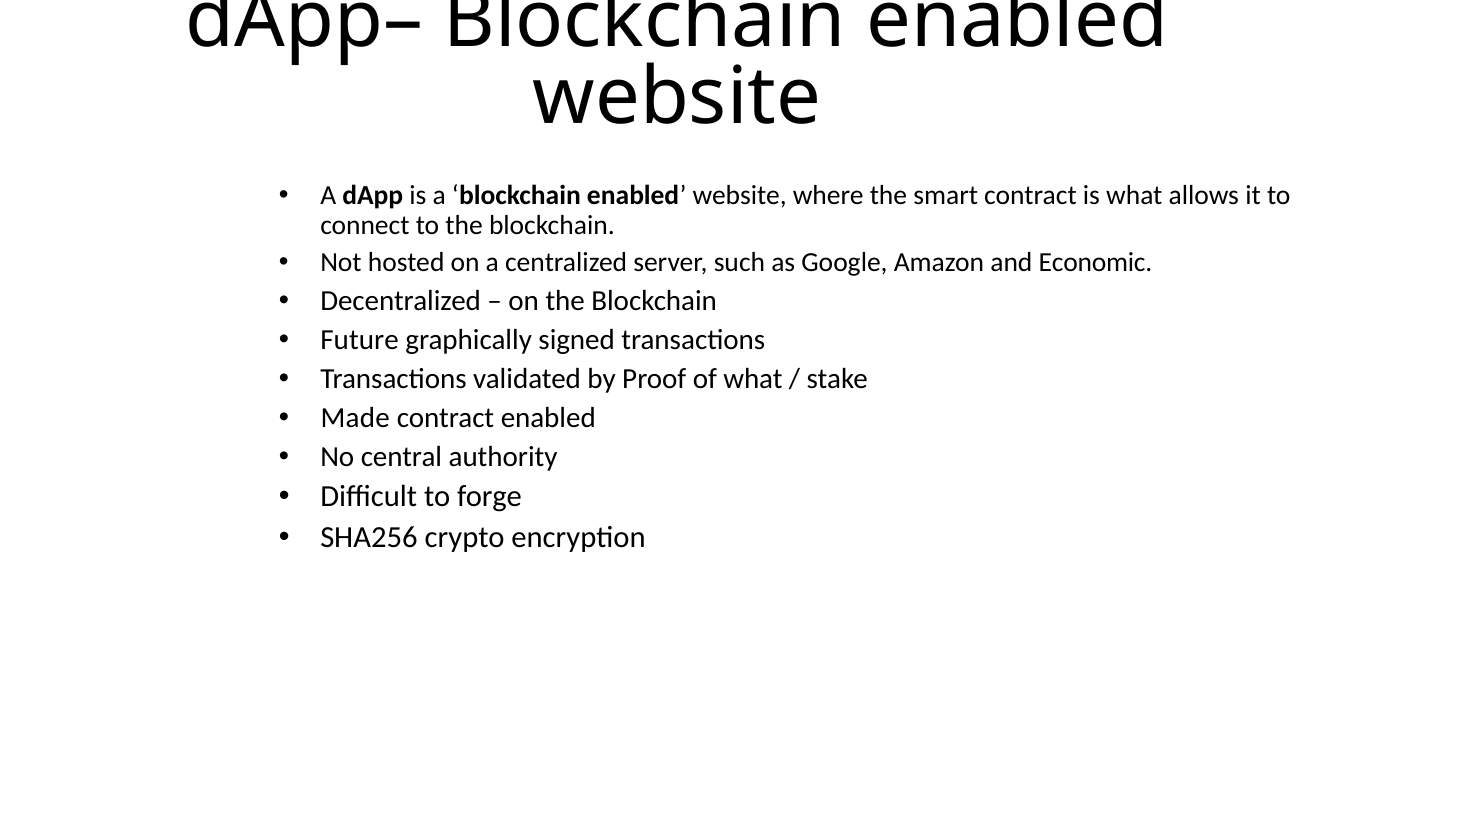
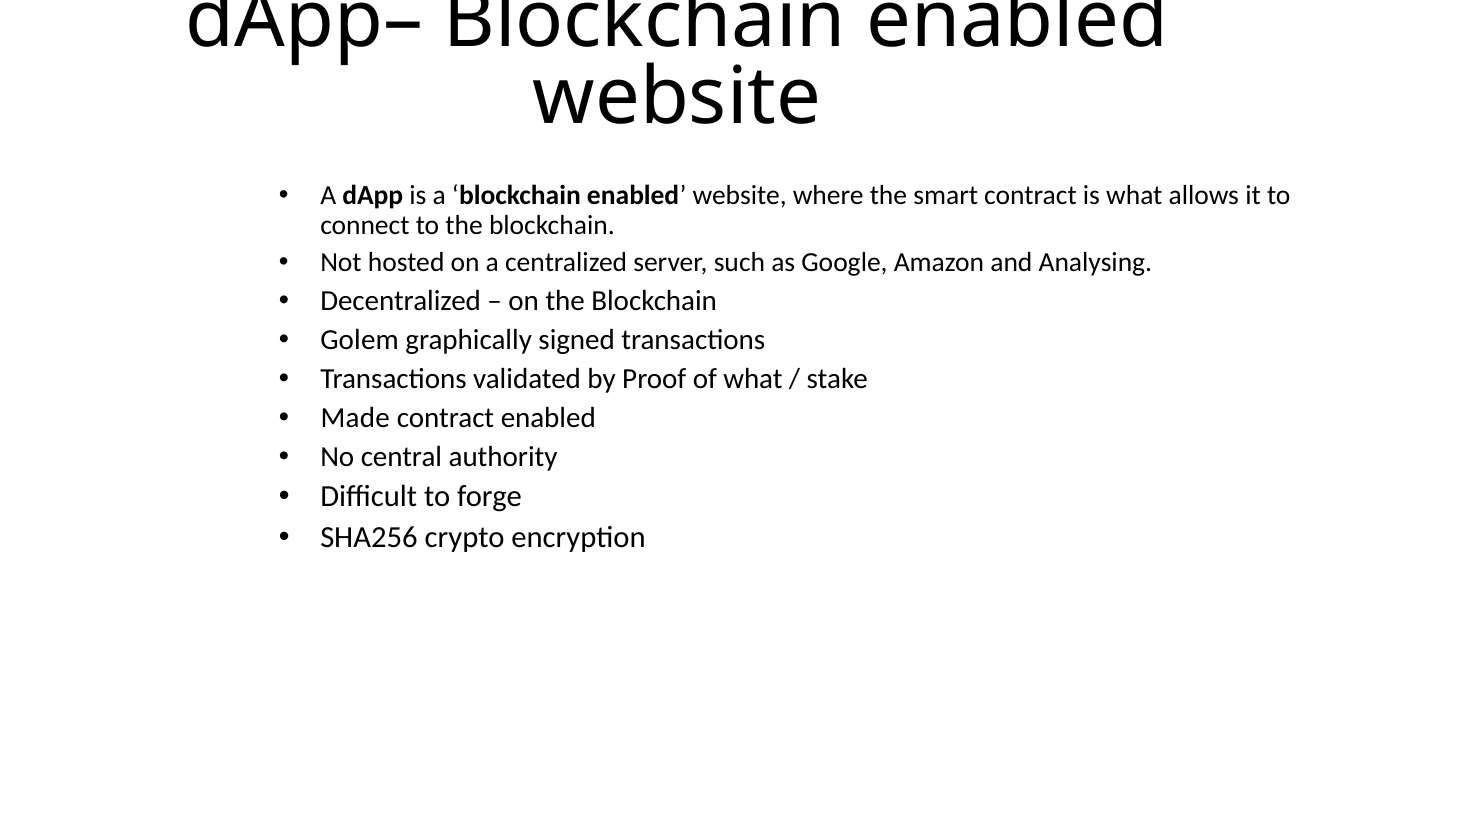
Economic: Economic -> Analysing
Future: Future -> Golem
